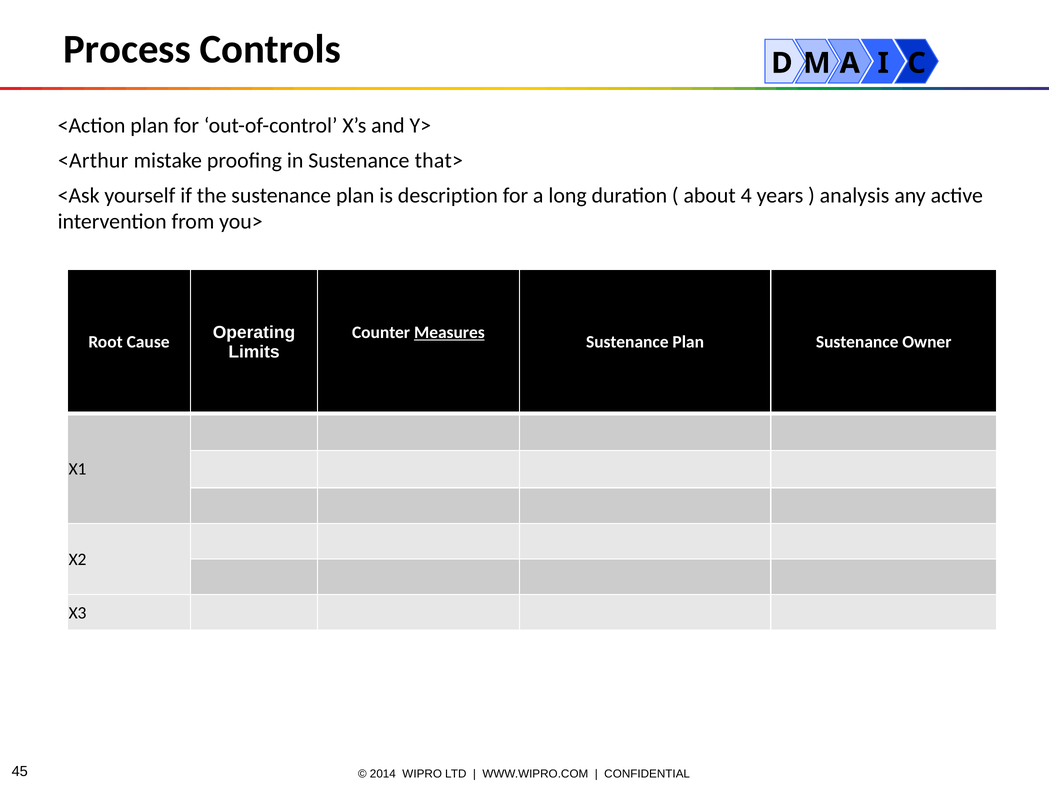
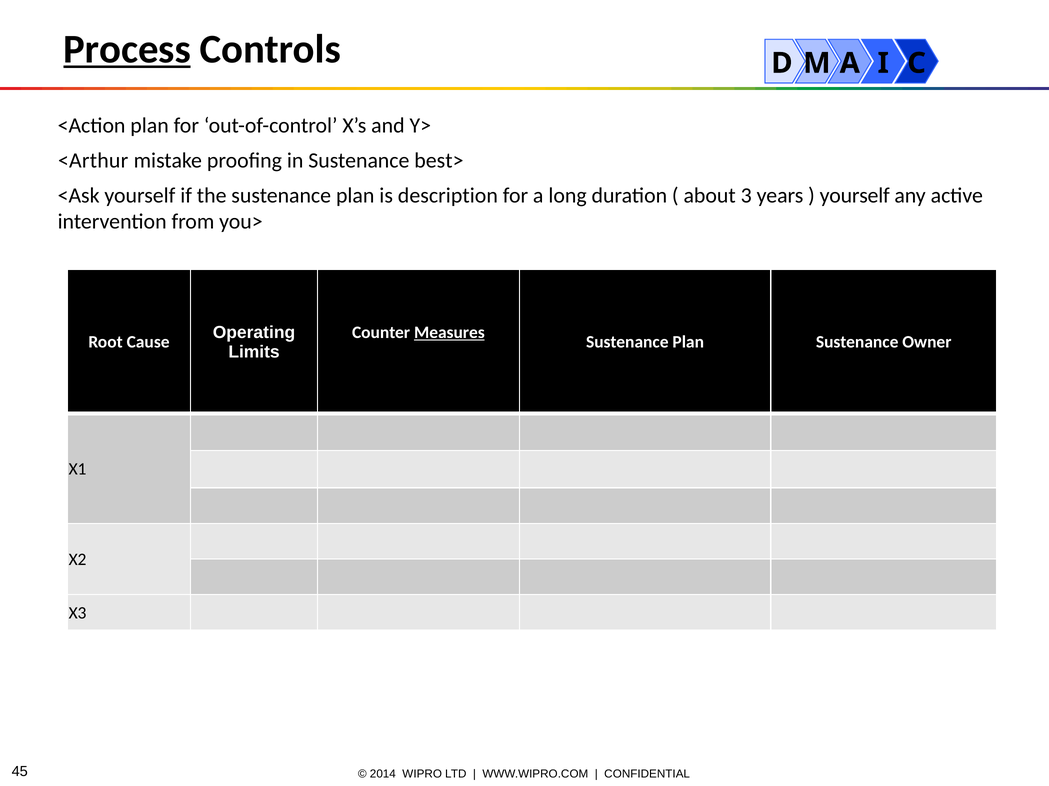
Process underline: none -> present
that>: that> -> best>
4: 4 -> 3
analysis at (855, 196): analysis -> yourself
